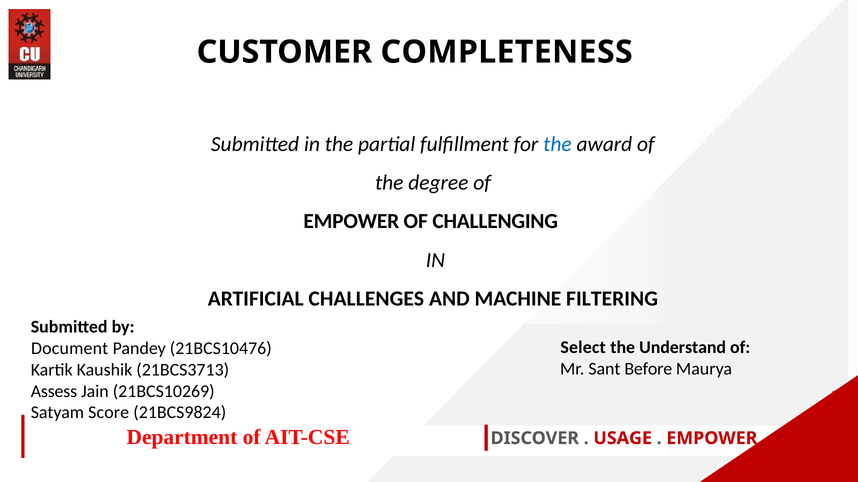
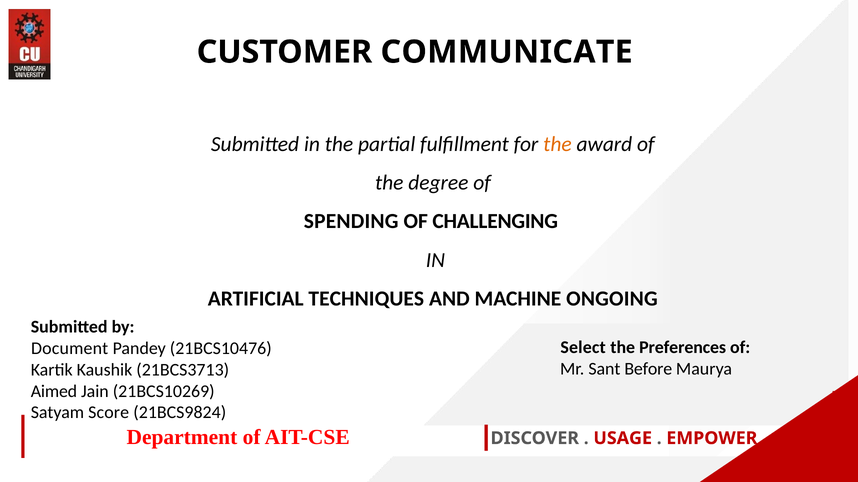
COMPLETENESS: COMPLETENESS -> COMMUNICATE
the at (557, 144) colour: blue -> orange
EMPOWER at (351, 222): EMPOWER -> SPENDING
CHALLENGES: CHALLENGES -> TECHNIQUES
FILTERING: FILTERING -> ONGOING
Understand: Understand -> Preferences
Assess: Assess -> Aimed
